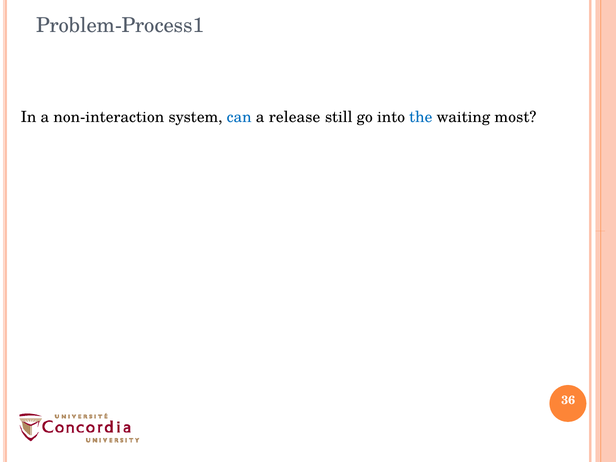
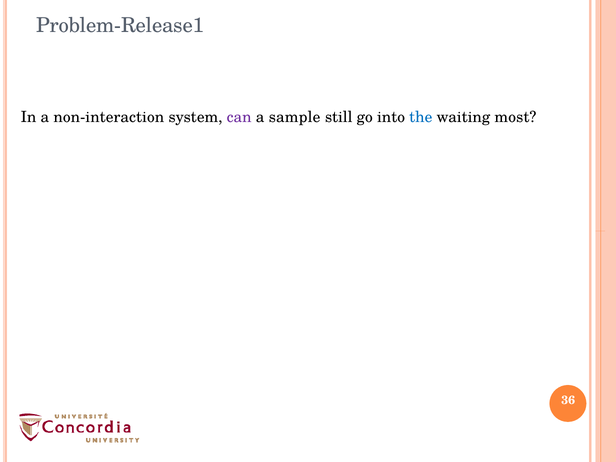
Problem-Process1: Problem-Process1 -> Problem-Release1
can colour: blue -> purple
release: release -> sample
